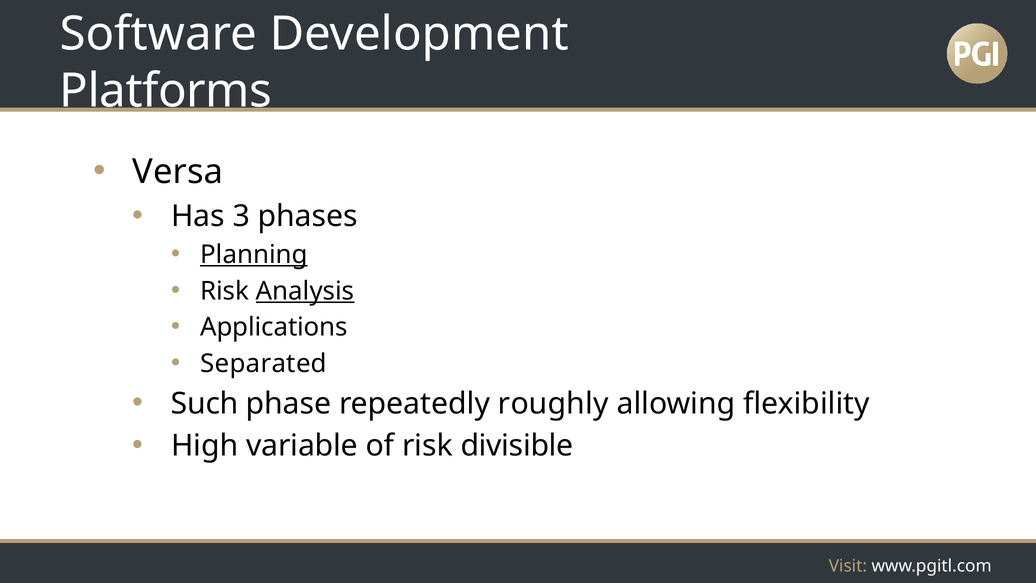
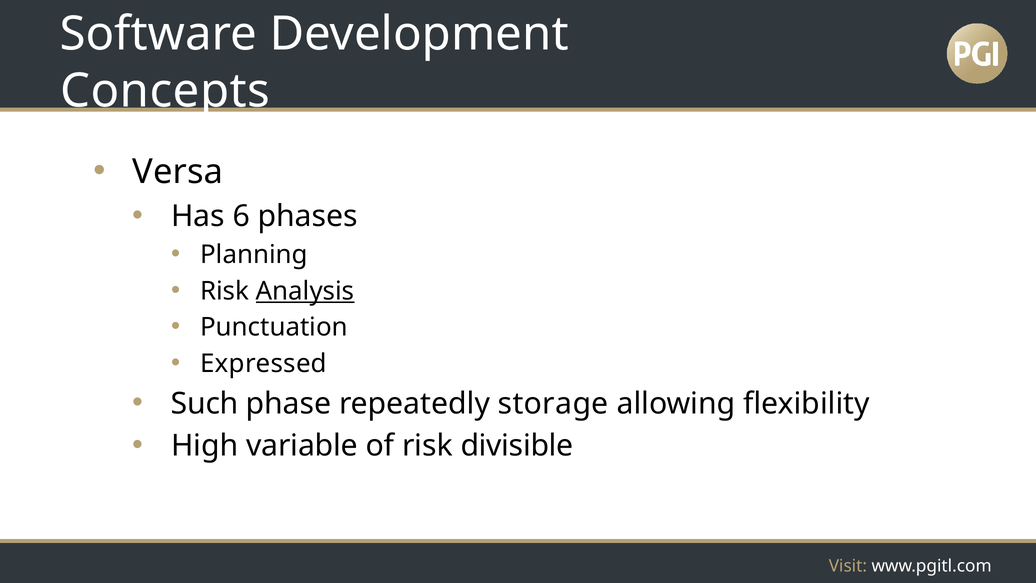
Platforms: Platforms -> Concepts
3: 3 -> 6
Planning underline: present -> none
Applications: Applications -> Punctuation
Separated: Separated -> Expressed
roughly: roughly -> storage
